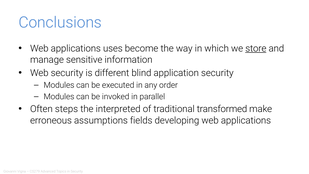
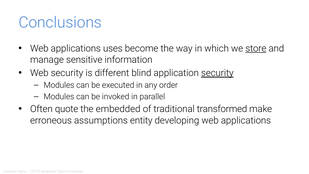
security at (217, 73) underline: none -> present
steps: steps -> quote
interpreted: interpreted -> embedded
fields: fields -> entity
